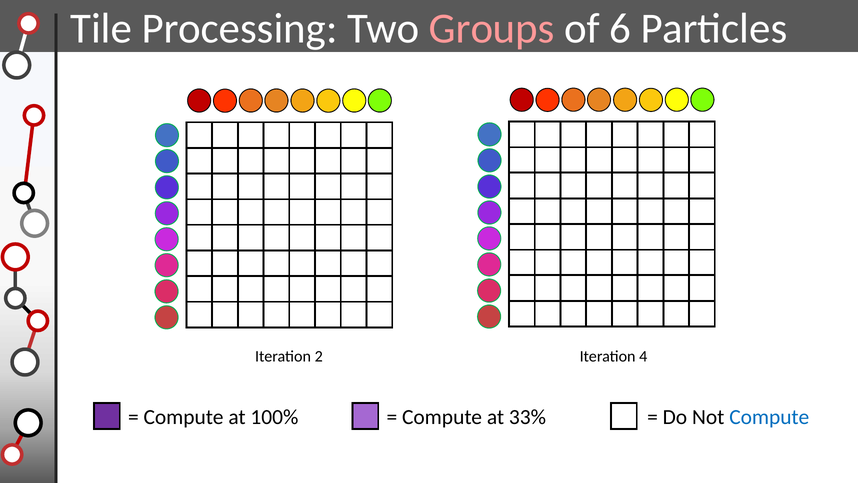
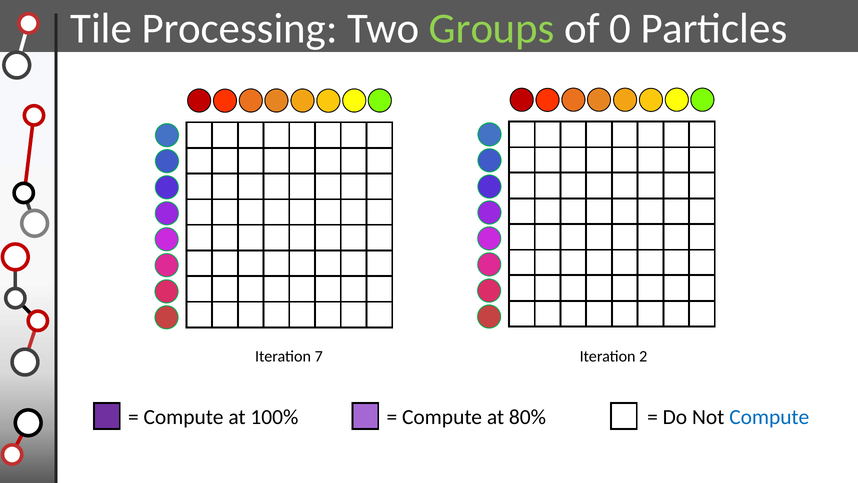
Groups colour: pink -> light green
6: 6 -> 0
2: 2 -> 7
4: 4 -> 2
33%: 33% -> 80%
